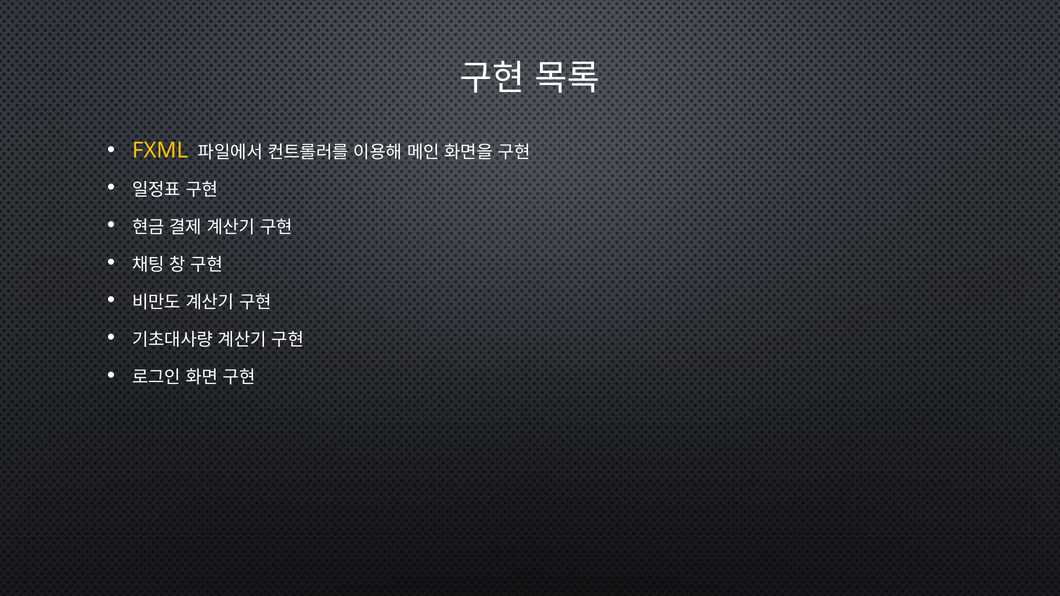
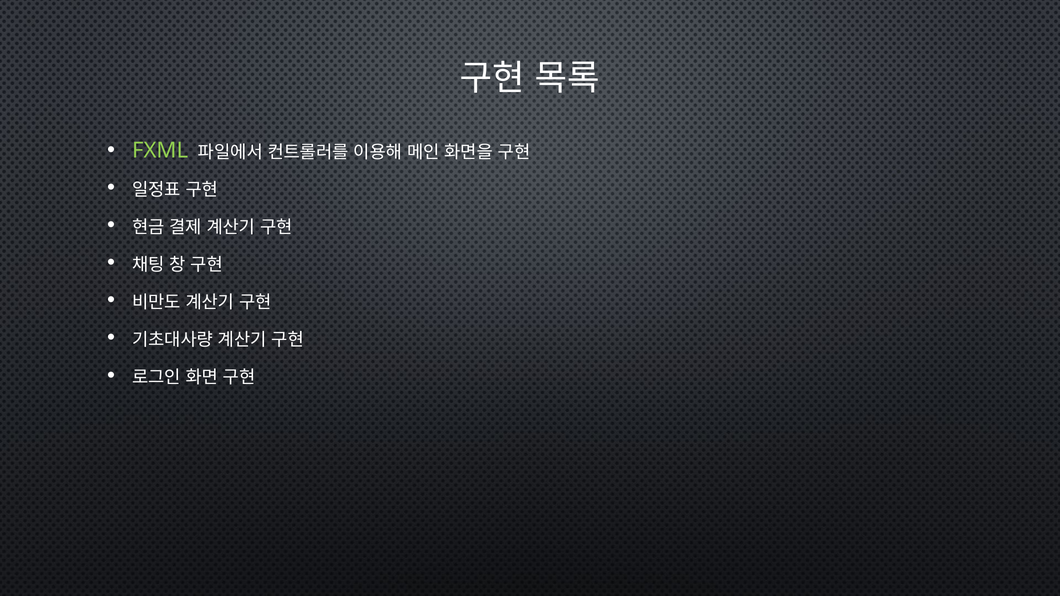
FXML colour: yellow -> light green
